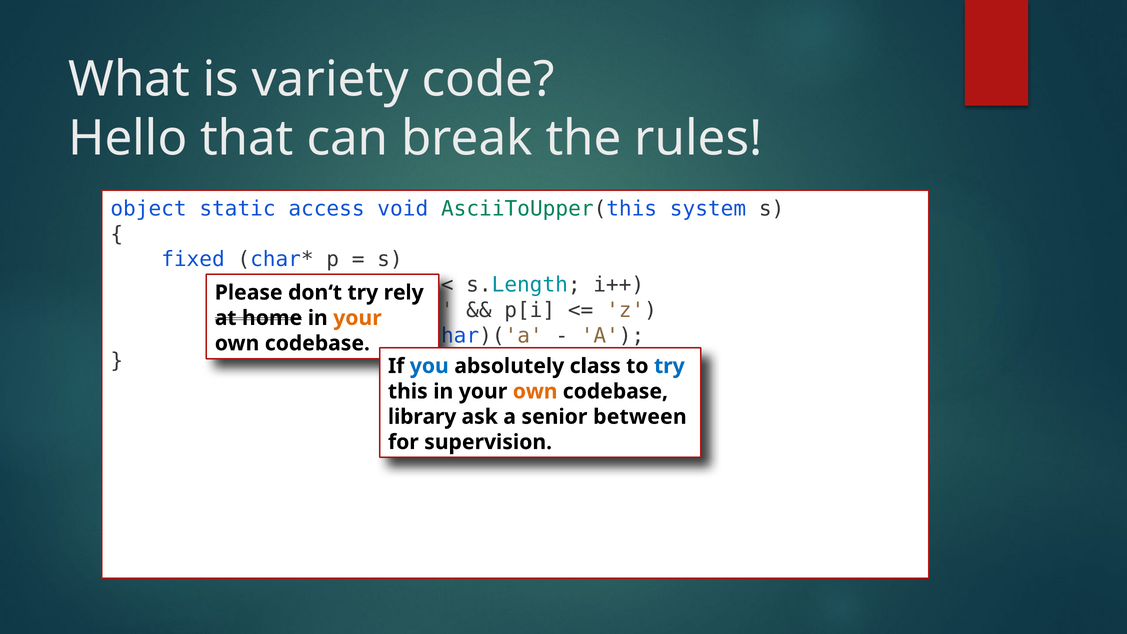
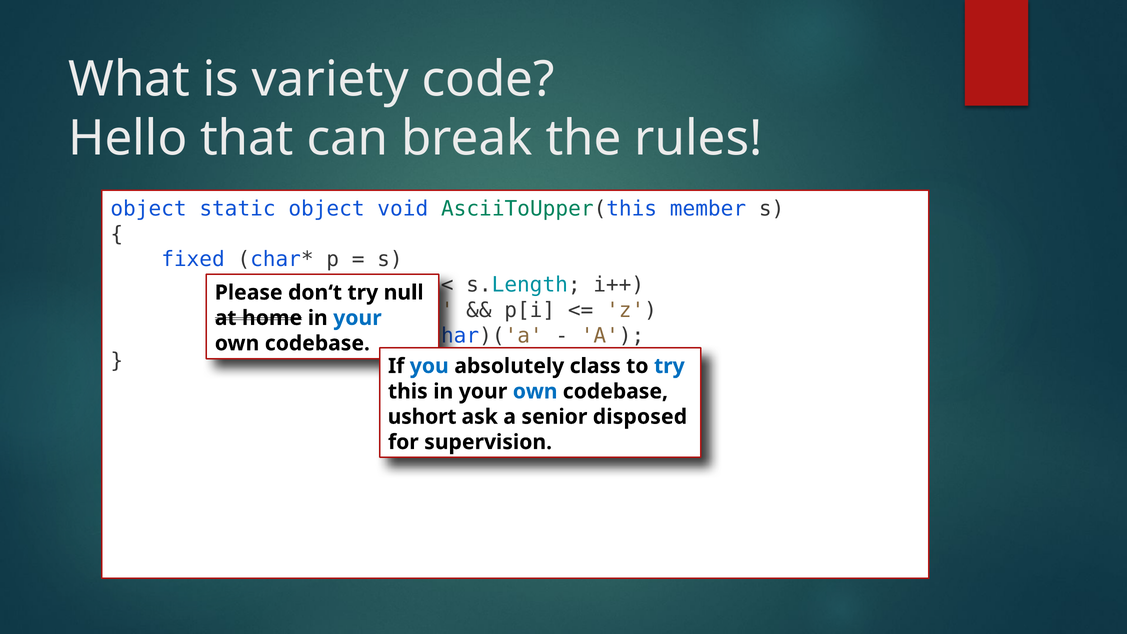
static access: access -> object
system: system -> member
rely: rely -> null
your at (357, 318) colour: orange -> blue
own at (535, 391) colour: orange -> blue
library: library -> ushort
between: between -> disposed
